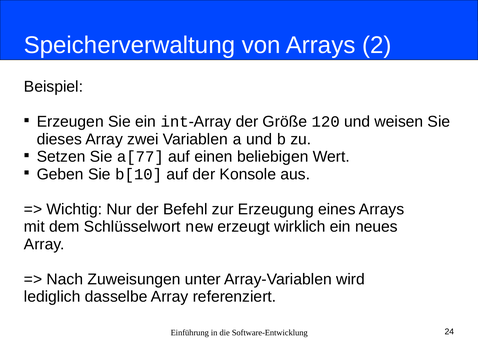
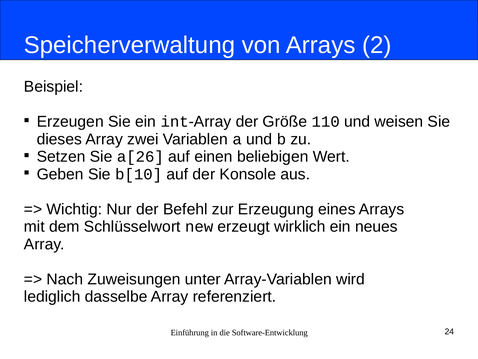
120: 120 -> 110
a[77: a[77 -> a[26
